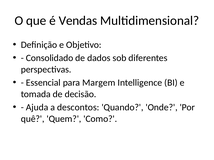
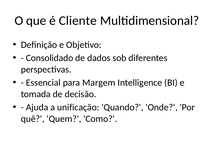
Vendas: Vendas -> Cliente
descontos: descontos -> unificação
